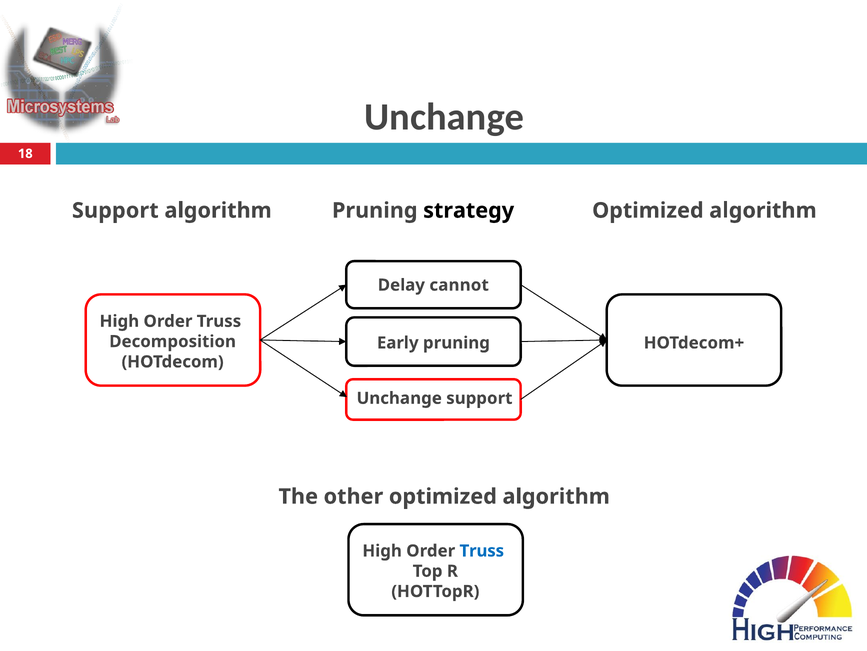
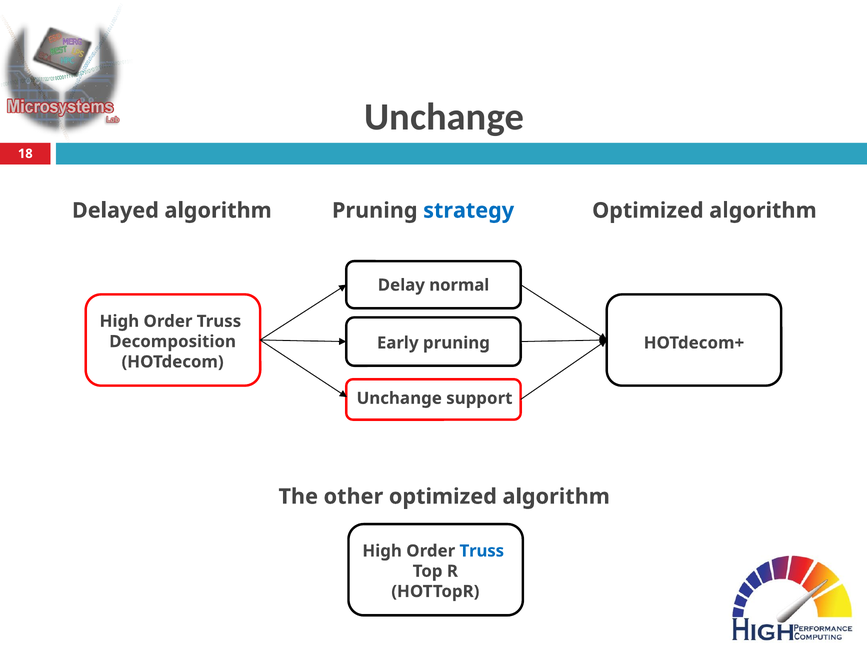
Support at (115, 210): Support -> Delayed
strategy colour: black -> blue
cannot: cannot -> normal
